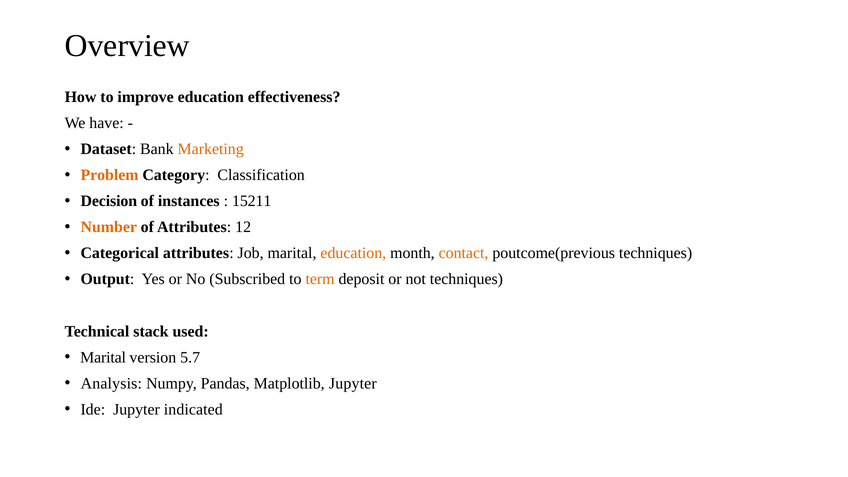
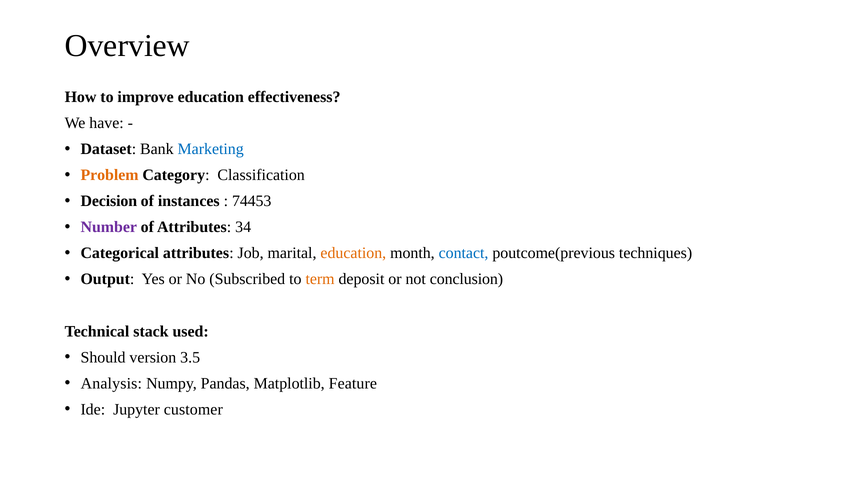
Marketing colour: orange -> blue
15211: 15211 -> 74453
Number colour: orange -> purple
12: 12 -> 34
contact colour: orange -> blue
not techniques: techniques -> conclusion
Marital at (103, 357): Marital -> Should
5.7: 5.7 -> 3.5
Matplotlib Jupyter: Jupyter -> Feature
indicated: indicated -> customer
